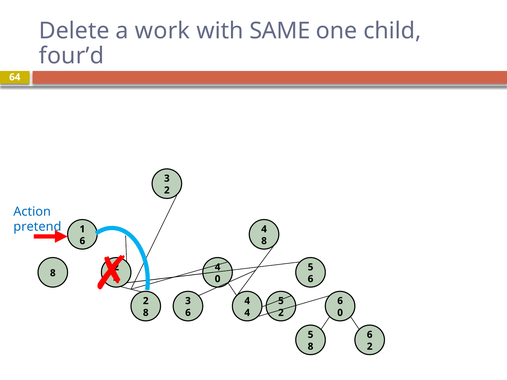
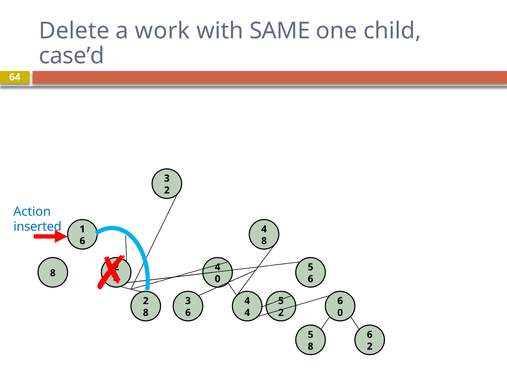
four’d: four’d -> case’d
pretend: pretend -> inserted
